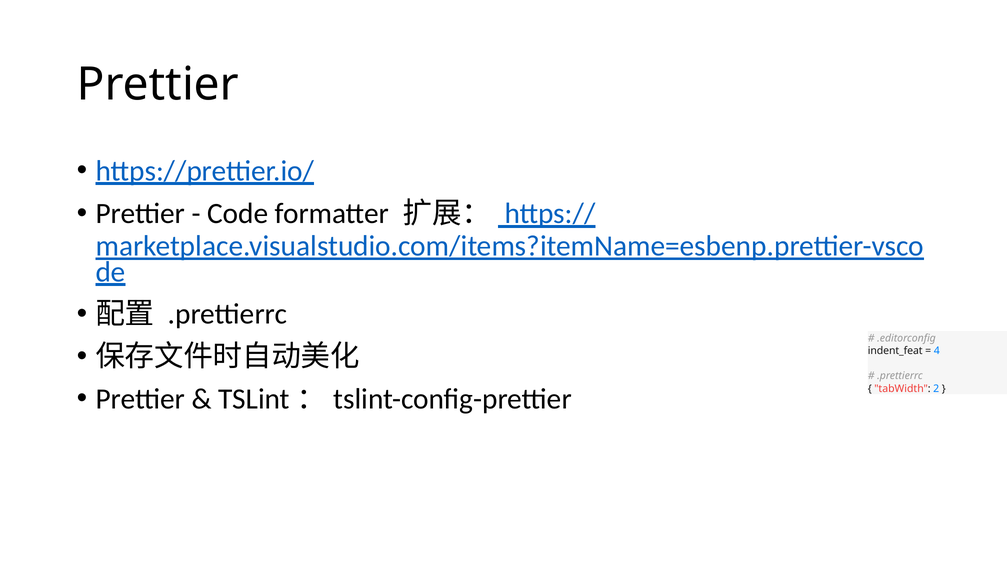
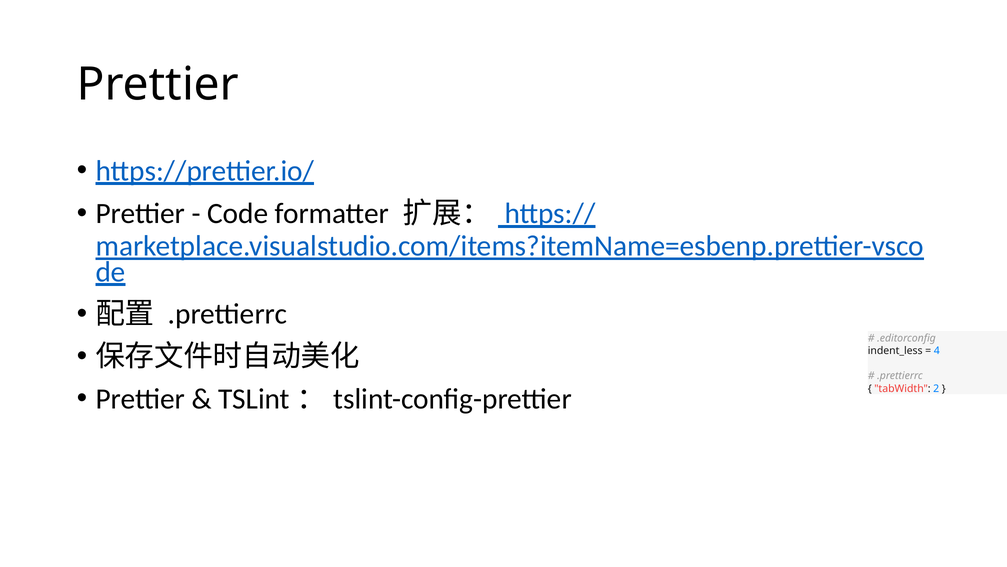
indent_feat: indent_feat -> indent_less
